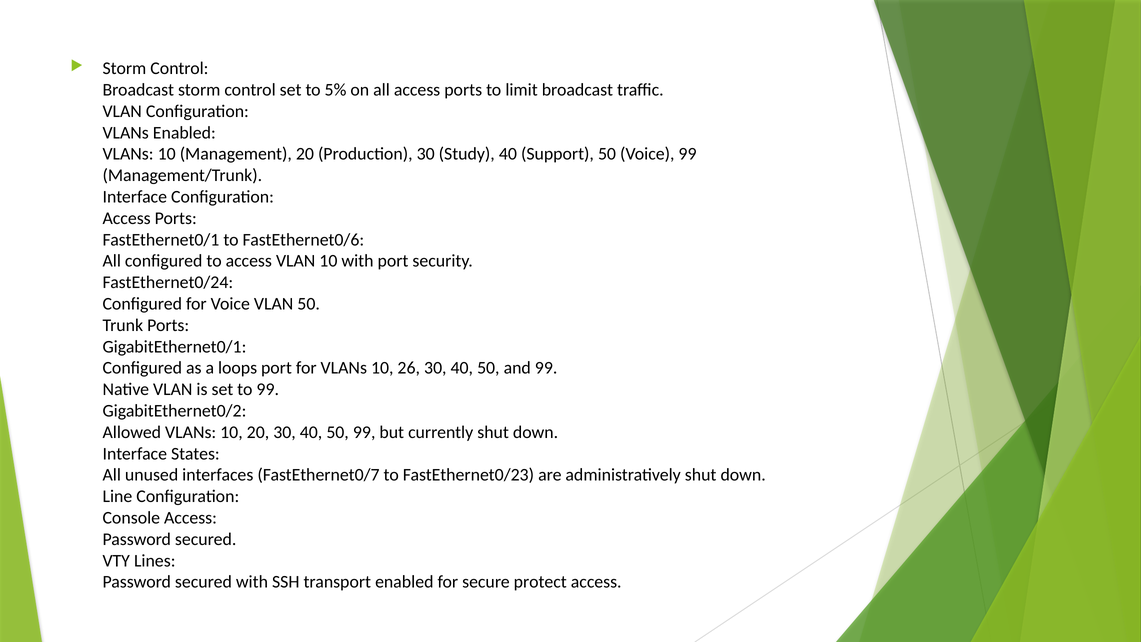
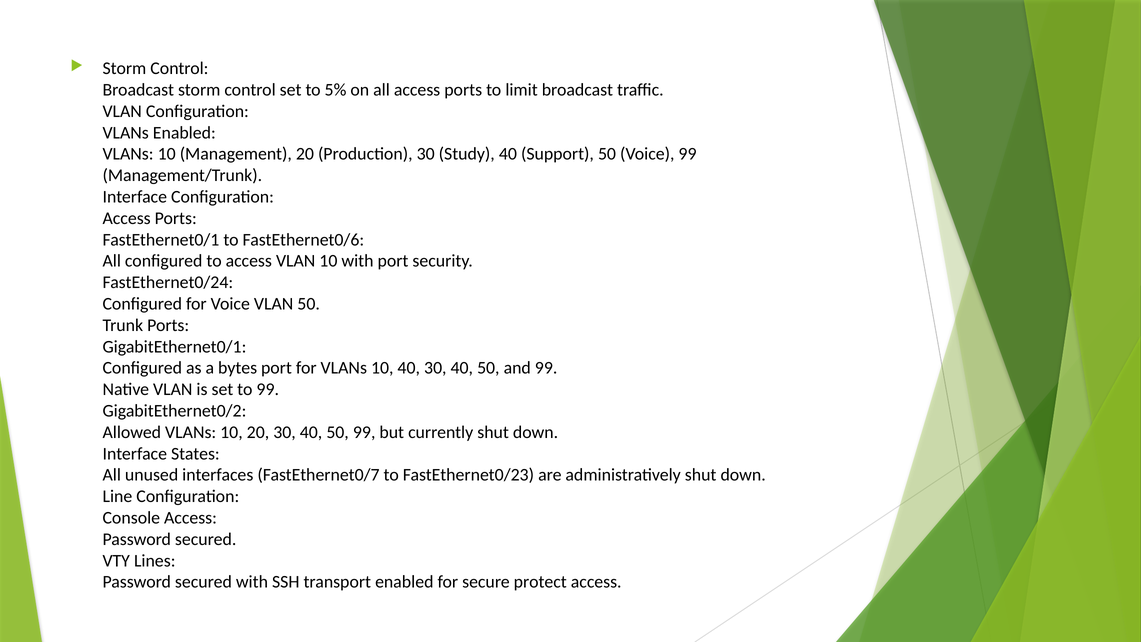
loops: loops -> bytes
10 26: 26 -> 40
